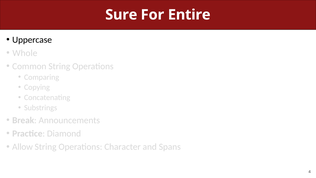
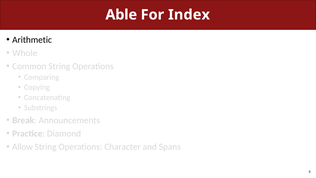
Sure: Sure -> Able
Entire: Entire -> Index
Uppercase: Uppercase -> Arithmetic
